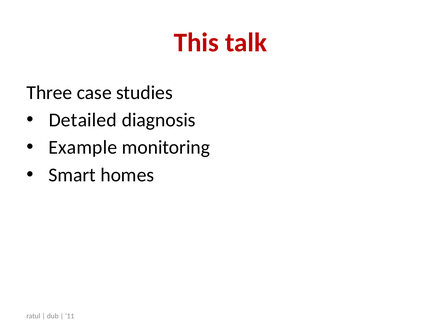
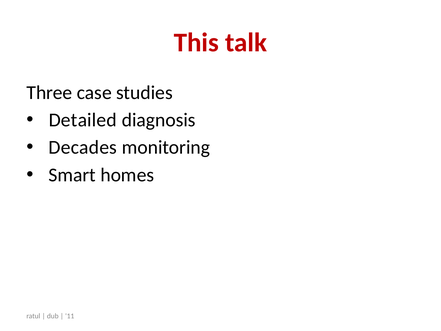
Example: Example -> Decades
